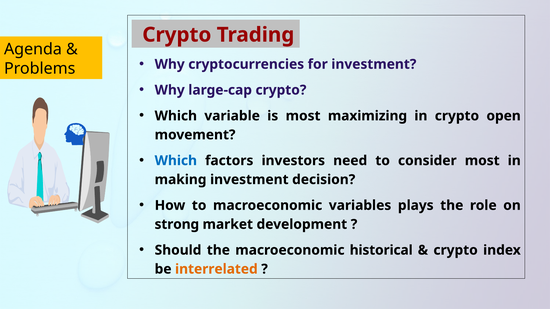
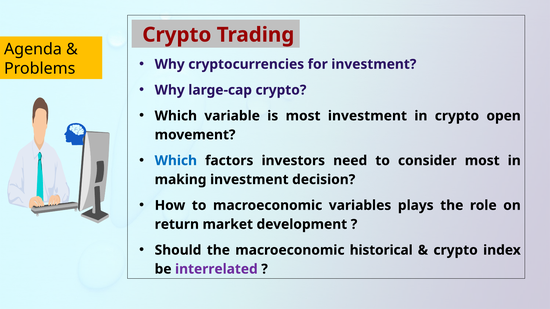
most maximizing: maximizing -> investment
strong: strong -> return
interrelated colour: orange -> purple
